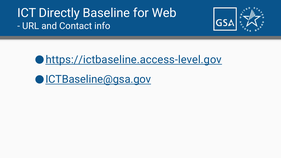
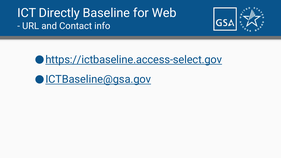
https://ictbaseline.access-level.gov: https://ictbaseline.access-level.gov -> https://ictbaseline.access-select.gov
